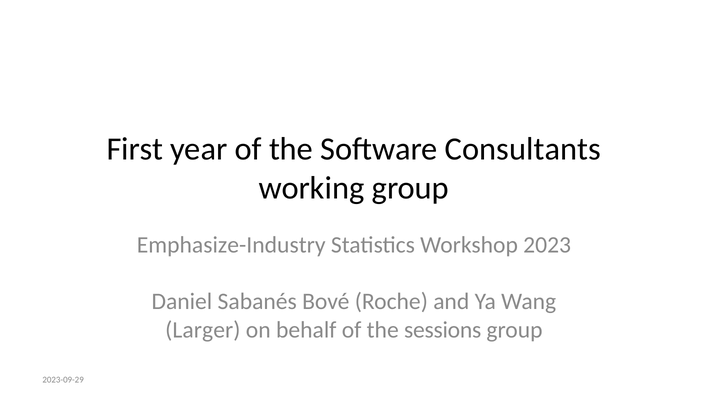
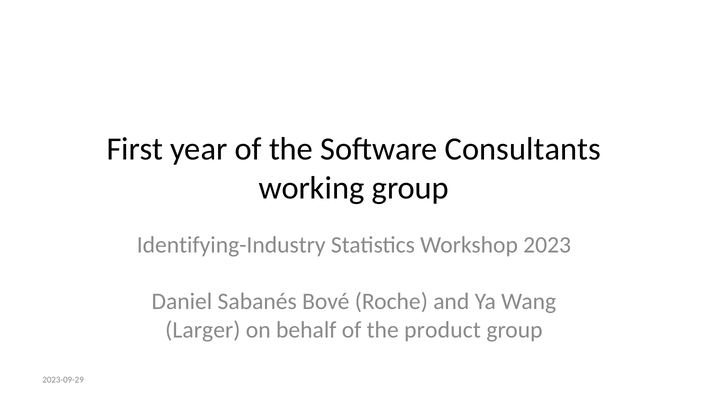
Emphasize-Industry: Emphasize-Industry -> Identifying-Industry
sessions: sessions -> product
